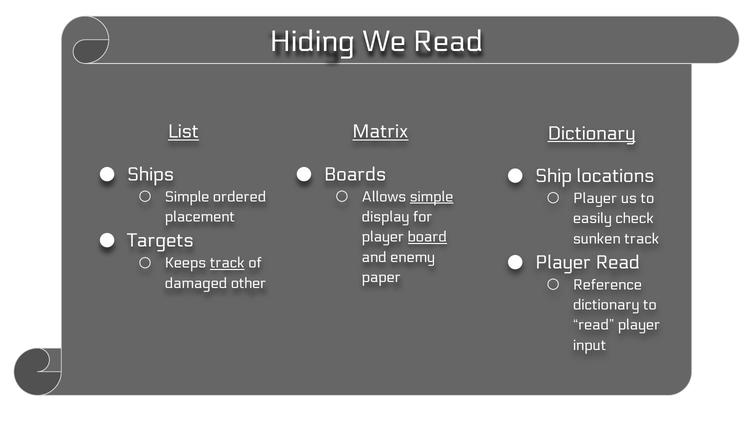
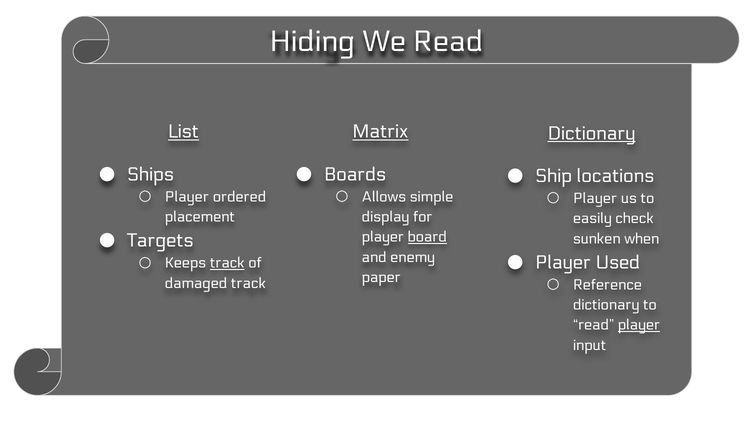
Simple at (187, 197): Simple -> Player
simple at (432, 197) underline: present -> none
sunken track: track -> when
Player Read: Read -> Used
damaged other: other -> track
player at (639, 326) underline: none -> present
